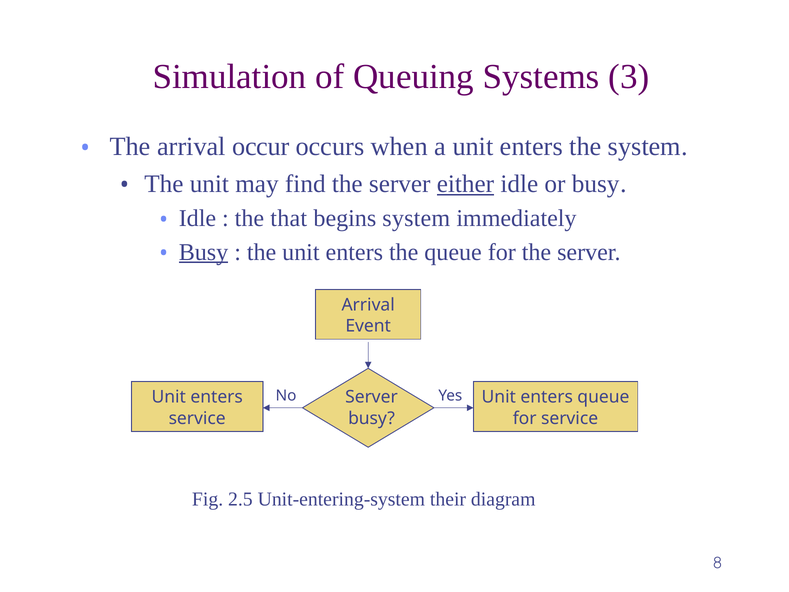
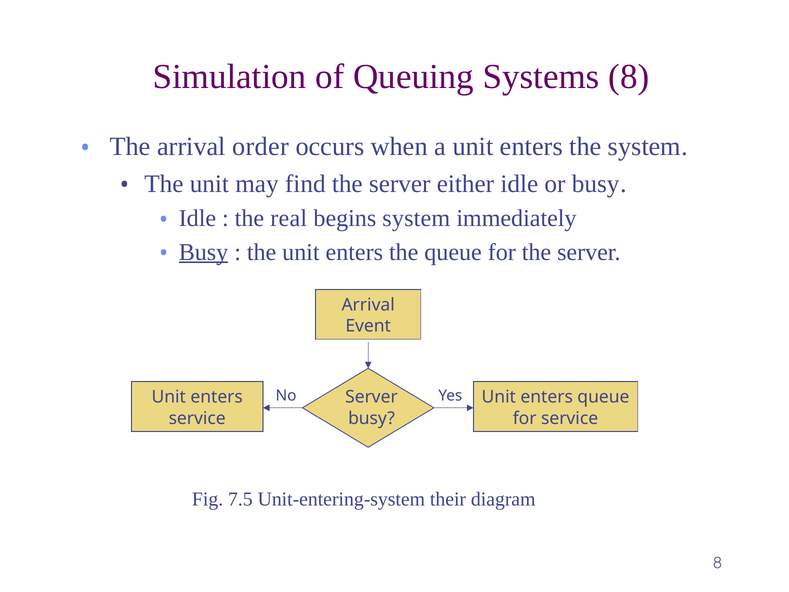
Systems 3: 3 -> 8
occur: occur -> order
either underline: present -> none
that: that -> real
2.5: 2.5 -> 7.5
